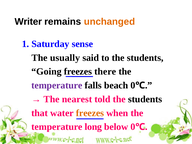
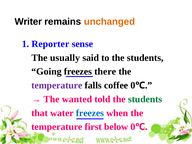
Saturday: Saturday -> Reporter
beach: beach -> coffee
nearest: nearest -> wanted
students at (145, 99) colour: black -> green
freezes at (90, 113) colour: orange -> blue
long: long -> first
